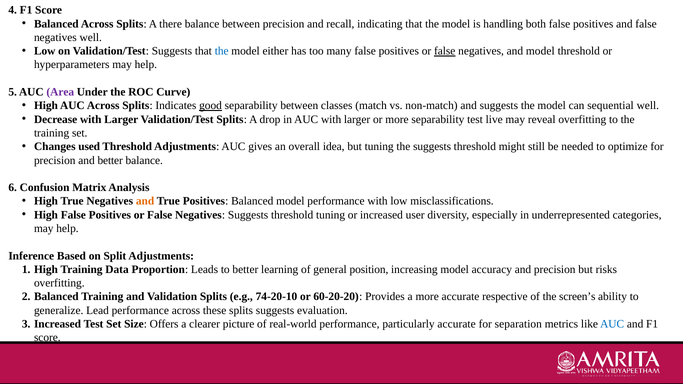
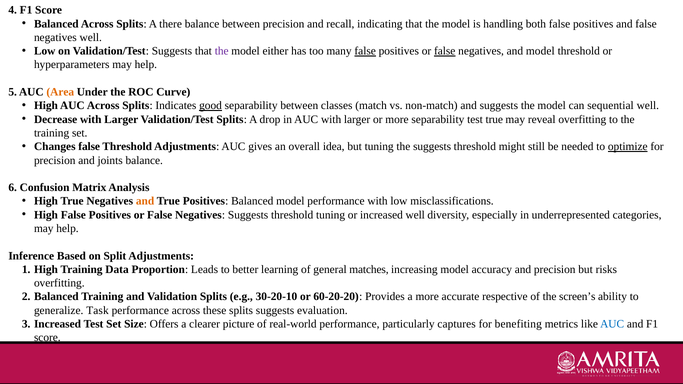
the at (222, 51) colour: blue -> purple
false at (365, 51) underline: none -> present
Area colour: purple -> orange
test live: live -> true
Changes used: used -> false
optimize underline: none -> present
and better: better -> joints
increased user: user -> well
position: position -> matches
74-20-10: 74-20-10 -> 30-20-10
Lead: Lead -> Task
particularly accurate: accurate -> captures
separation: separation -> benefiting
